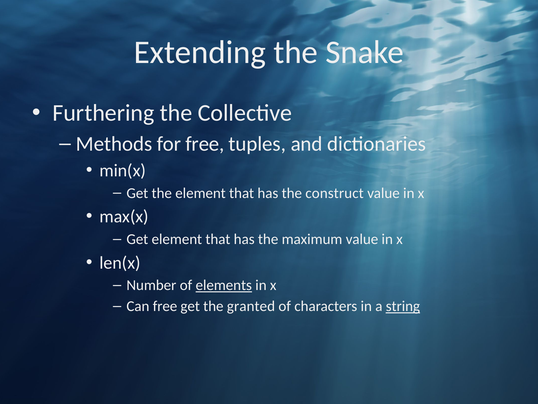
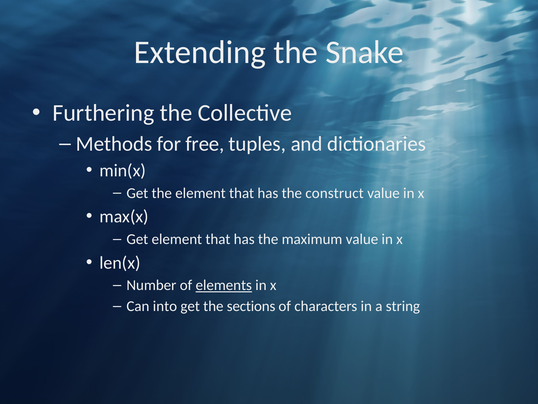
Can free: free -> into
granted: granted -> sections
string underline: present -> none
